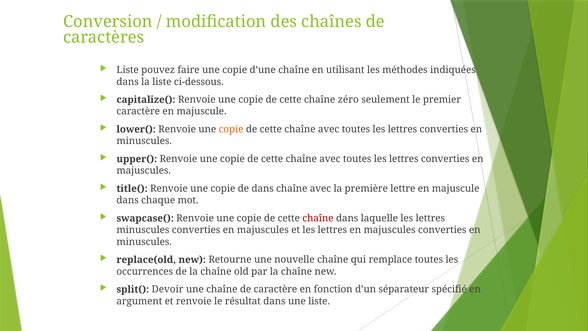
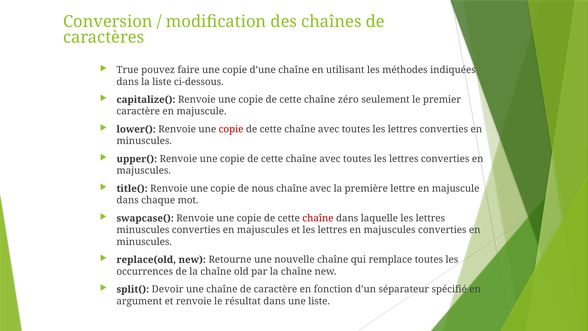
Liste at (128, 70): Liste -> True
copie at (231, 129) colour: orange -> red
de dans: dans -> nous
